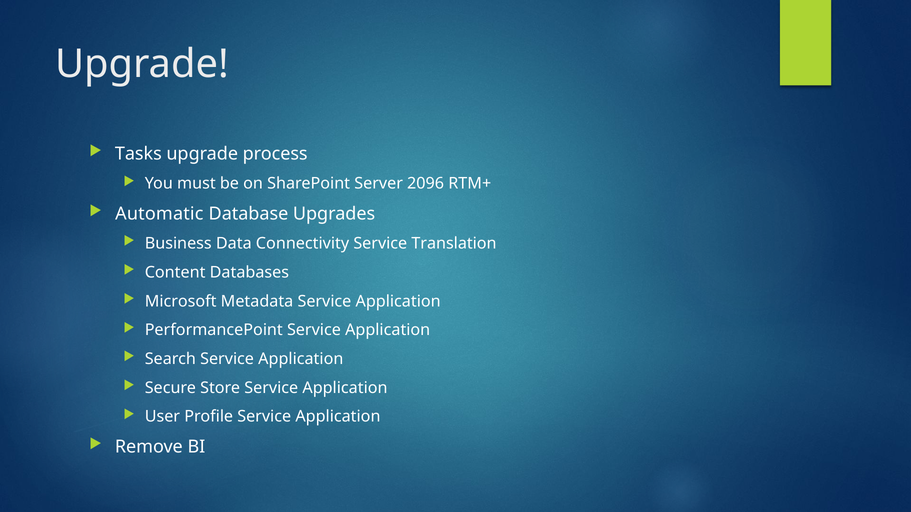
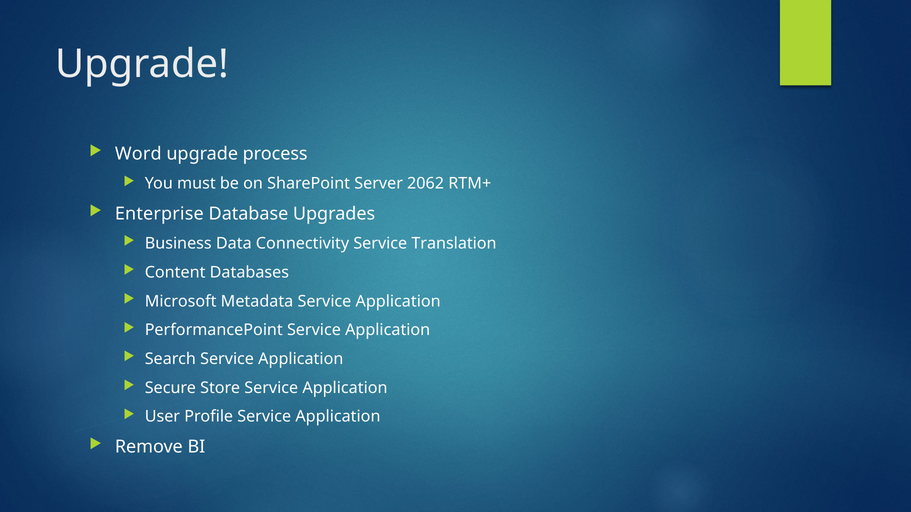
Tasks: Tasks -> Word
2096: 2096 -> 2062
Automatic: Automatic -> Enterprise
